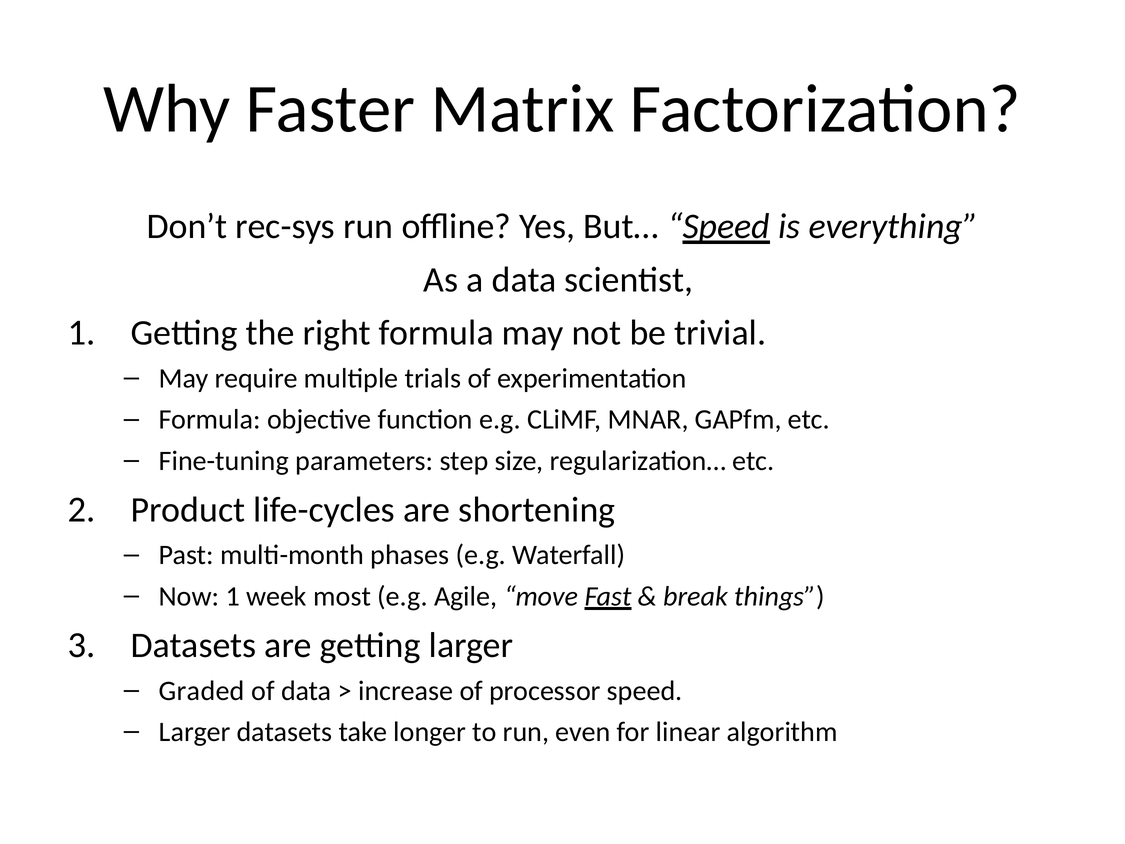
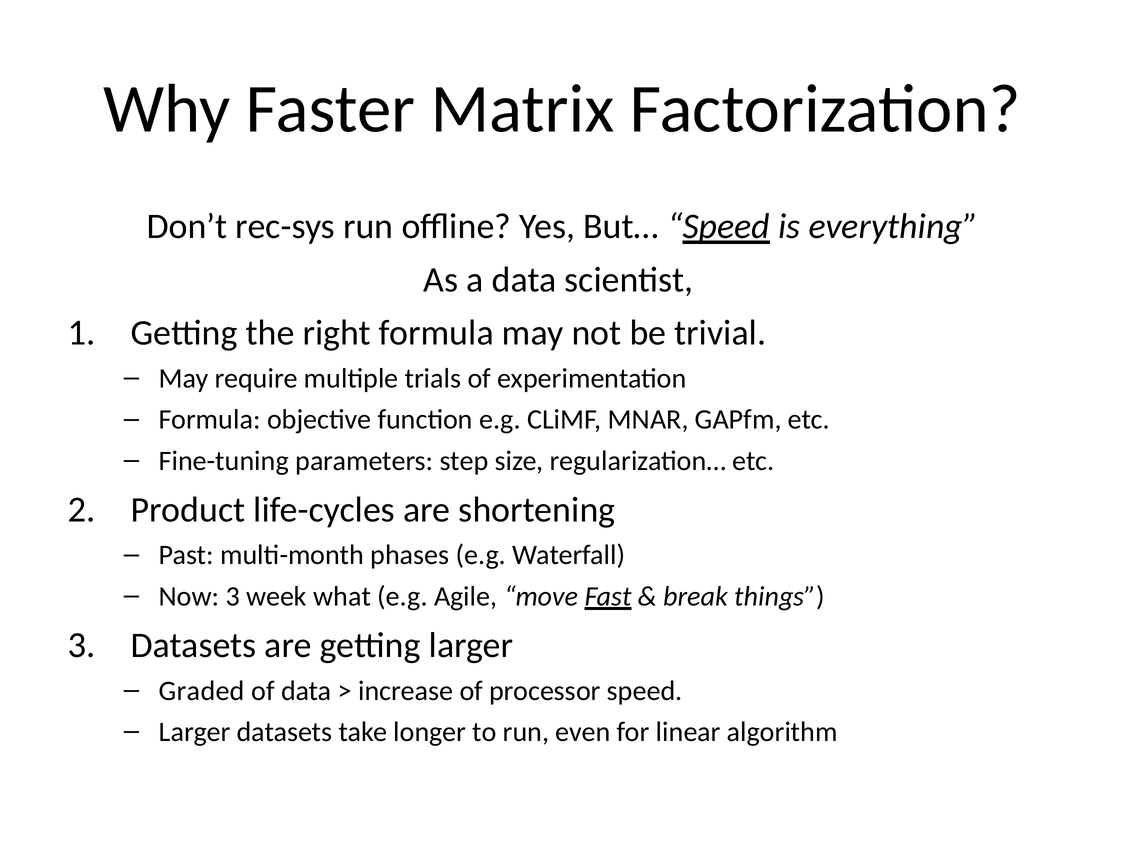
Now 1: 1 -> 3
most: most -> what
